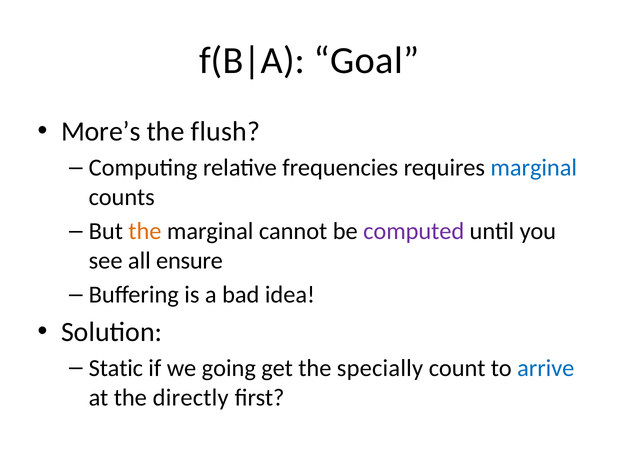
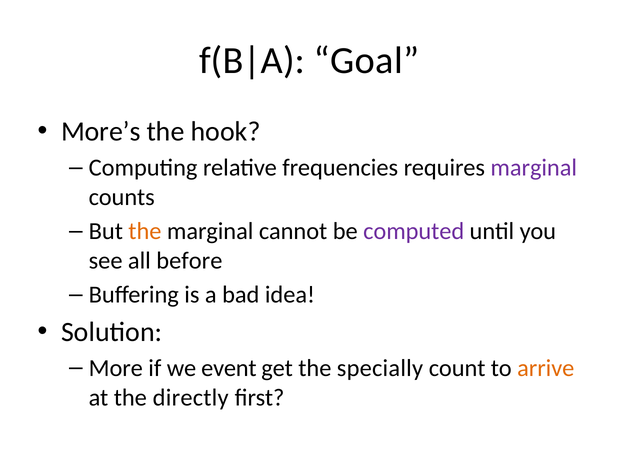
flush: flush -> hook
marginal at (534, 168) colour: blue -> purple
ensure: ensure -> before
Static: Static -> More
going: going -> event
arrive colour: blue -> orange
